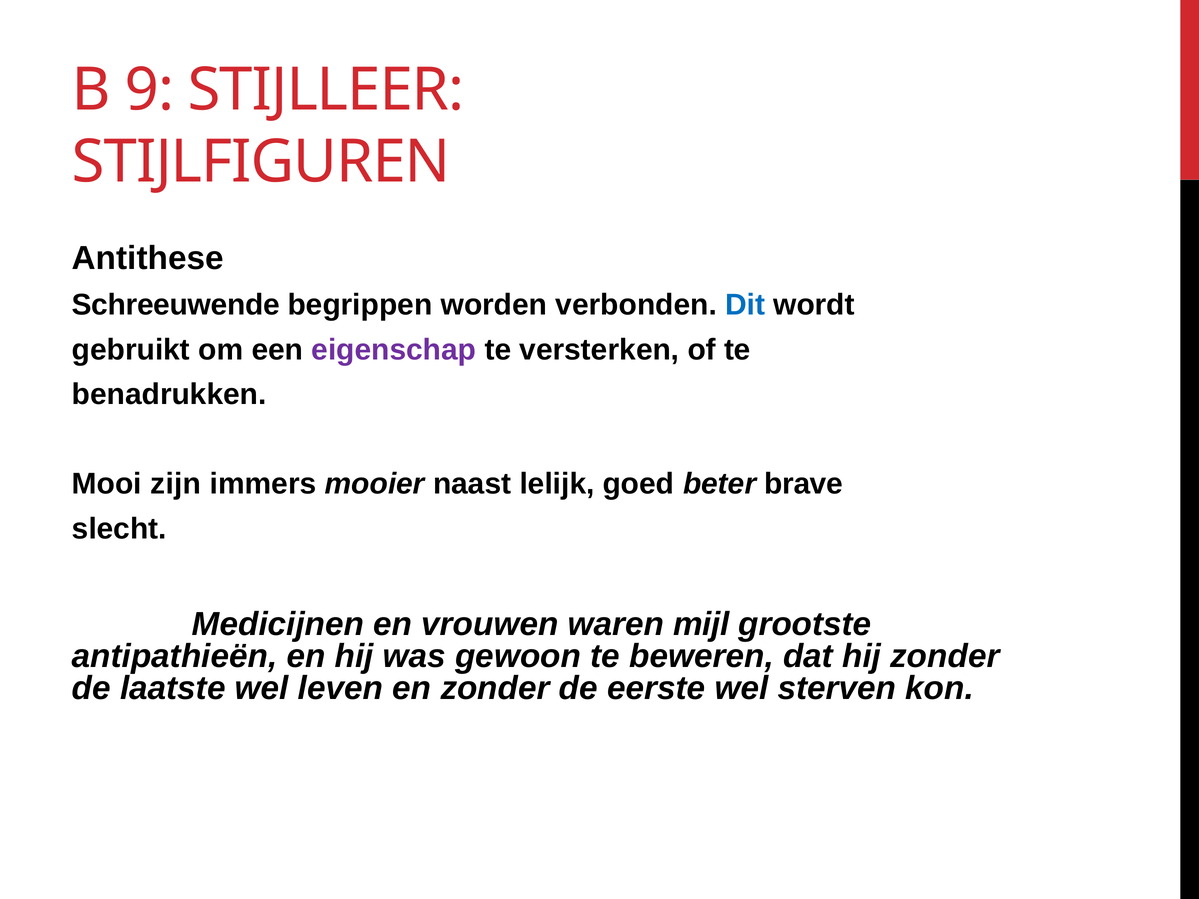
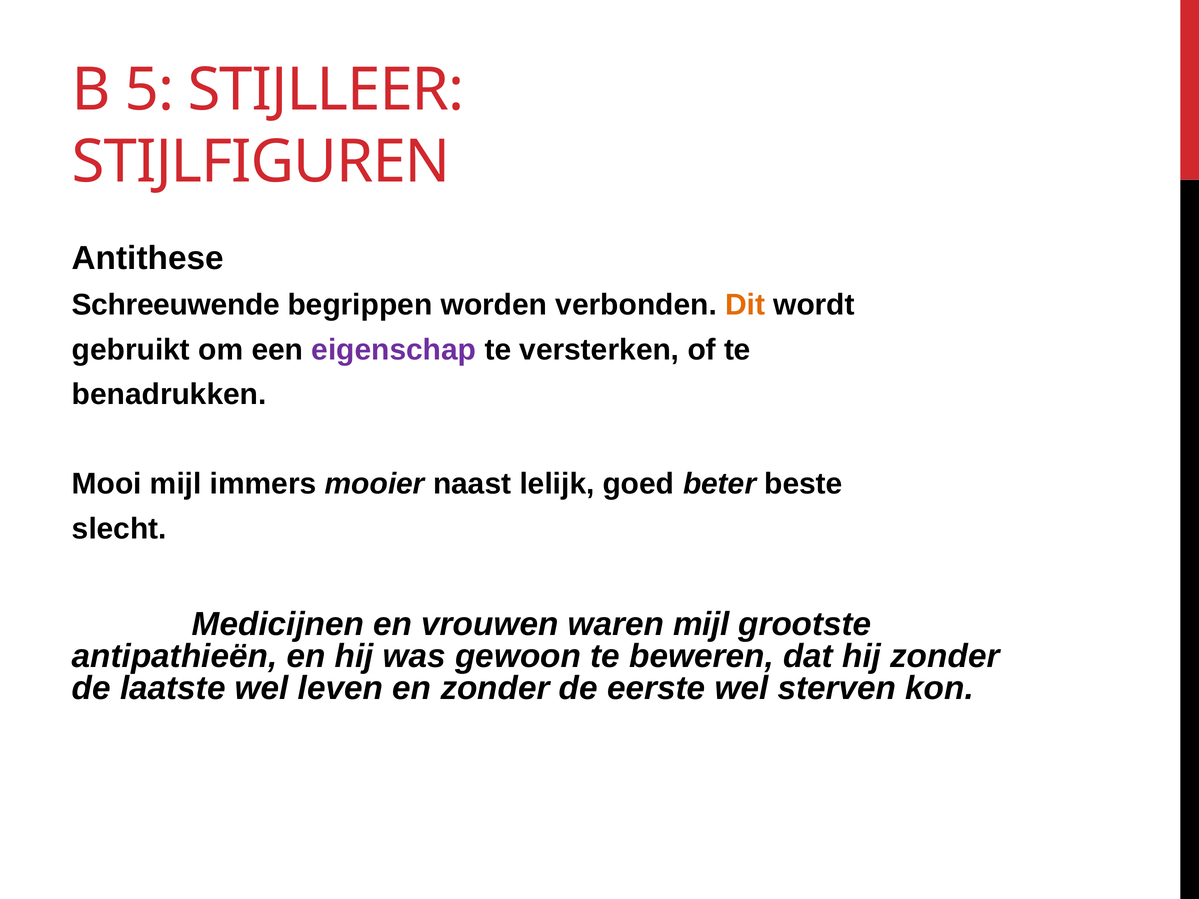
9: 9 -> 5
Dit colour: blue -> orange
Mooi zijn: zijn -> mijl
brave: brave -> beste
